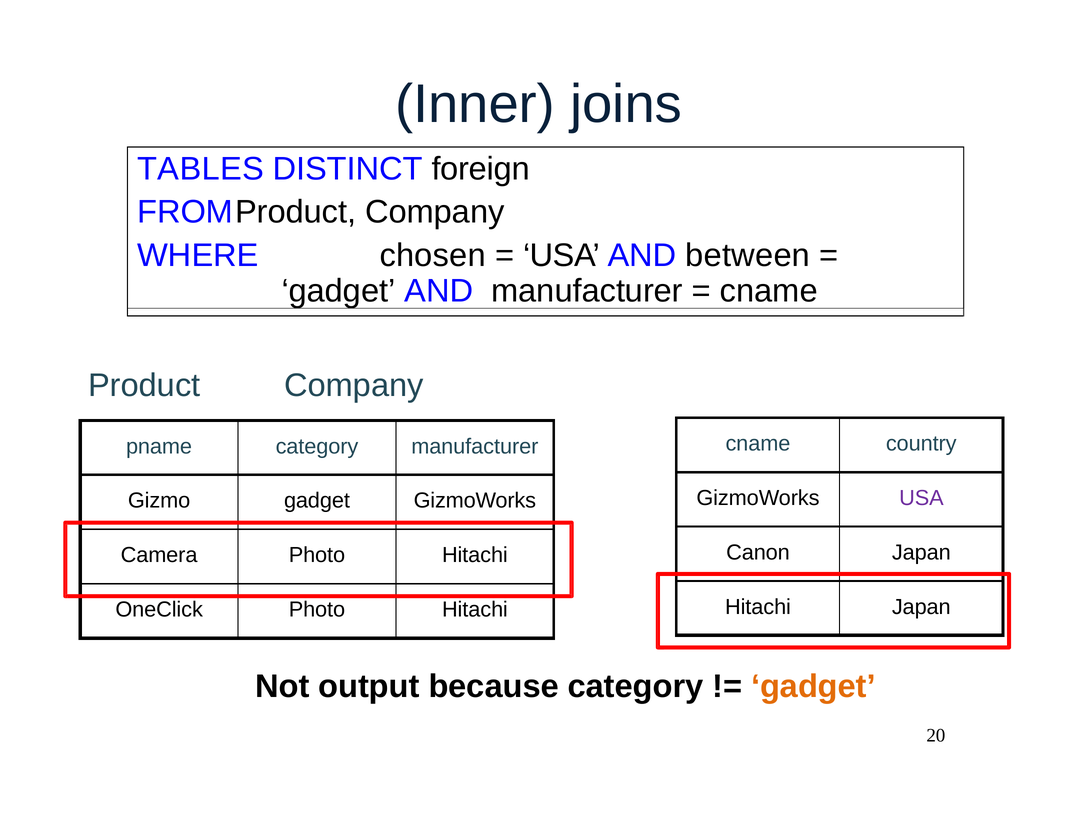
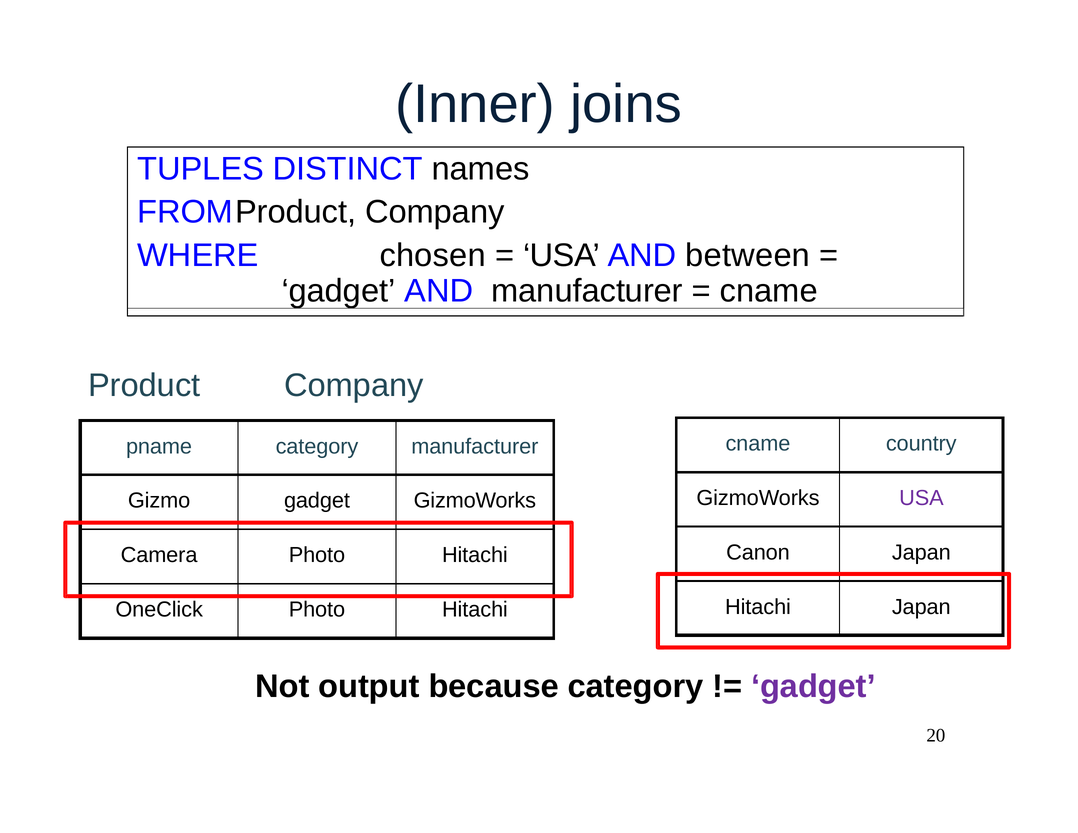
TABLES: TABLES -> TUPLES
foreign: foreign -> names
gadget at (813, 686) colour: orange -> purple
